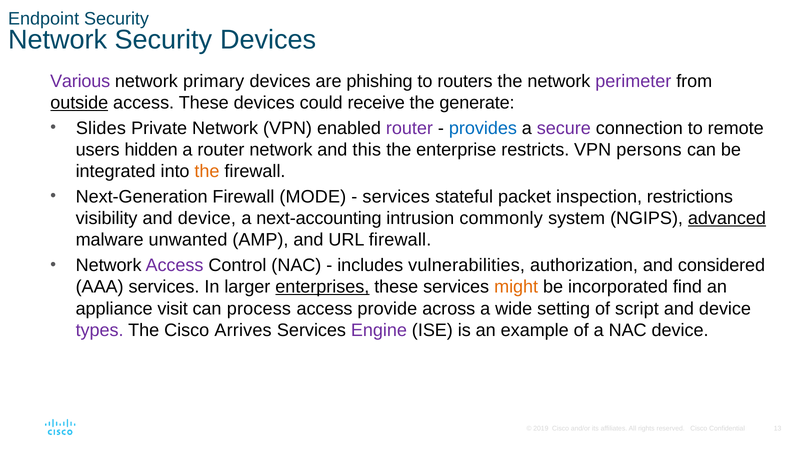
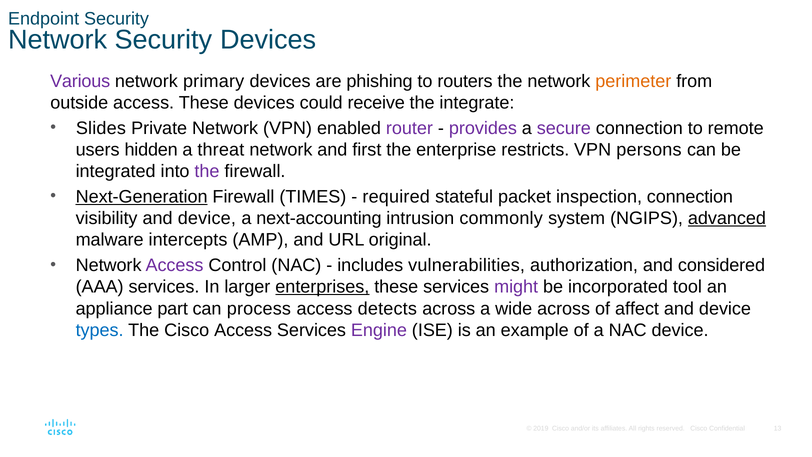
perimeter colour: purple -> orange
outside underline: present -> none
generate: generate -> integrate
provides colour: blue -> purple
a router: router -> threat
this: this -> first
the at (207, 171) colour: orange -> purple
Next-Generation underline: none -> present
MODE: MODE -> TIMES
services at (396, 197): services -> required
inspection restrictions: restrictions -> connection
unwanted: unwanted -> intercepts
URL firewall: firewall -> original
might colour: orange -> purple
find: find -> tool
visit: visit -> part
provide: provide -> detects
wide setting: setting -> across
script: script -> affect
types colour: purple -> blue
Cisco Arrives: Arrives -> Access
